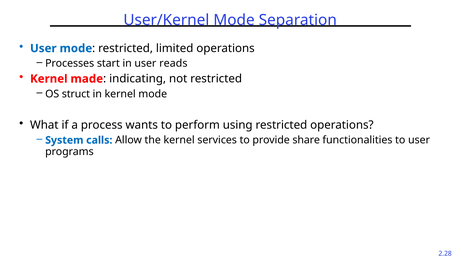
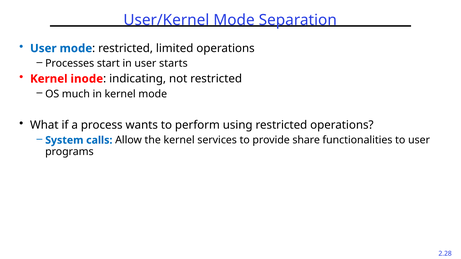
reads: reads -> starts
made: made -> inode
struct: struct -> much
